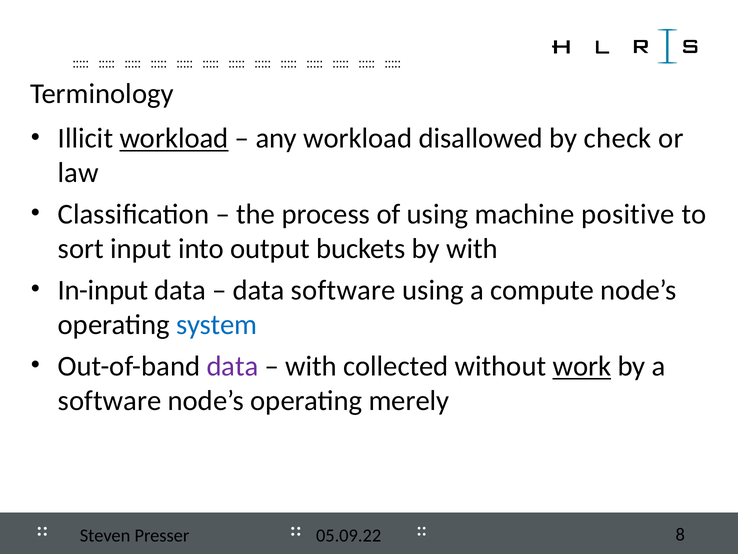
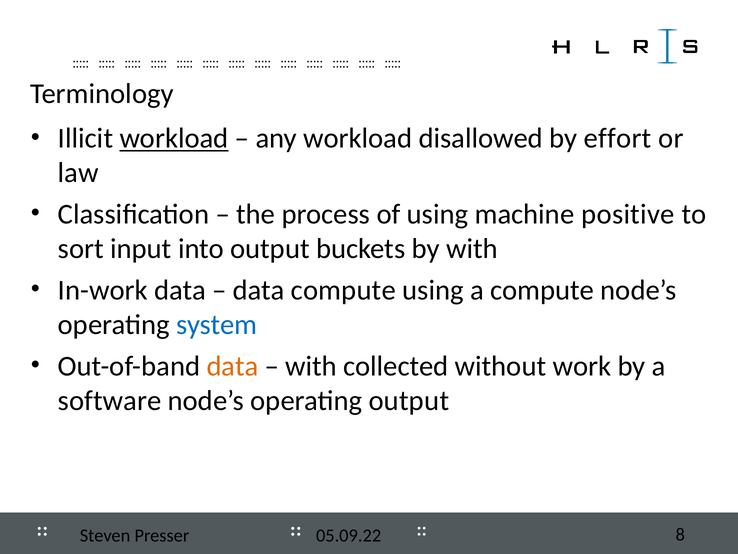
check: check -> effort
In-input: In-input -> In-work
data software: software -> compute
data at (232, 366) colour: purple -> orange
work underline: present -> none
operating merely: merely -> output
